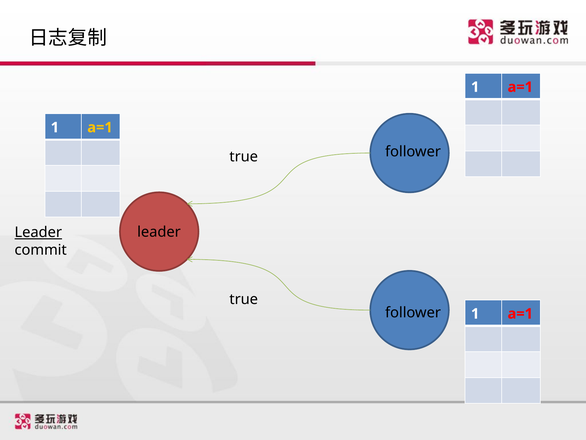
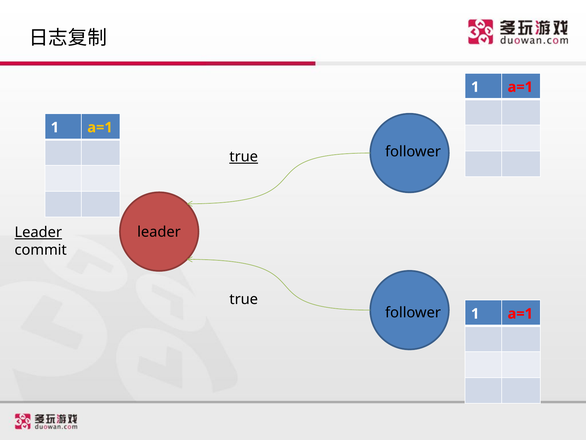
true at (244, 157) underline: none -> present
